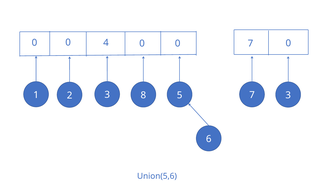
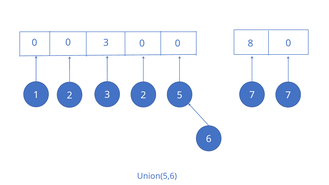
0 4: 4 -> 3
0 7: 7 -> 8
7 3: 3 -> 7
3 8: 8 -> 2
